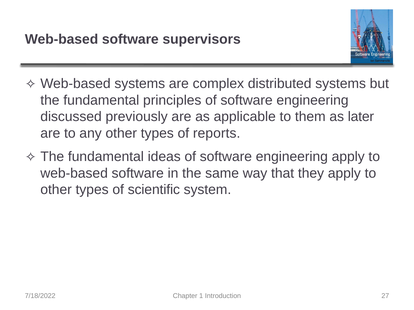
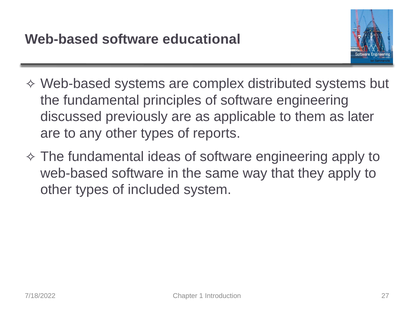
supervisors: supervisors -> educational
scientific: scientific -> included
